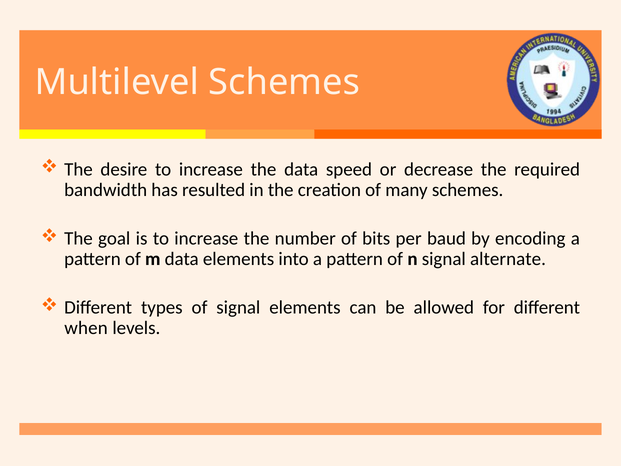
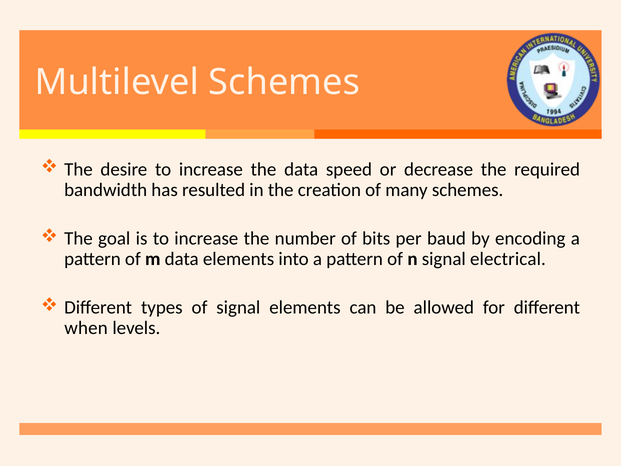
alternate: alternate -> electrical
